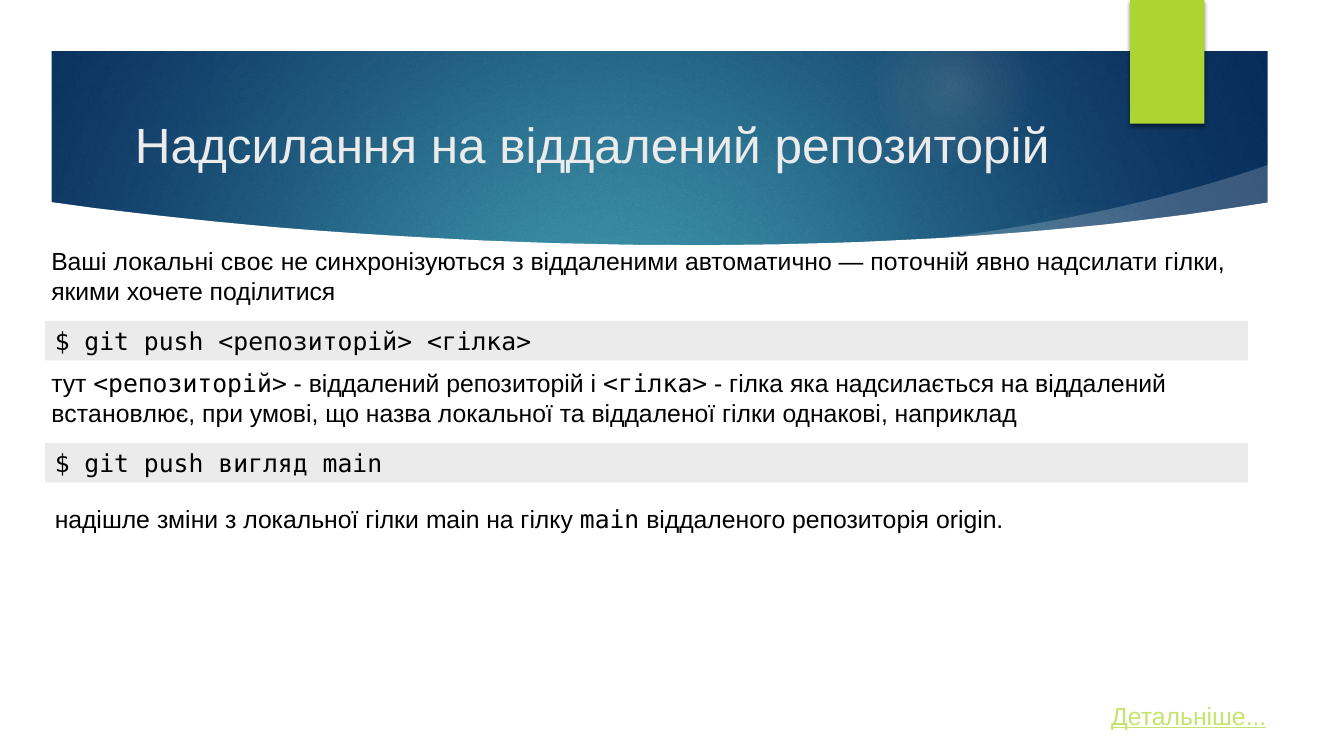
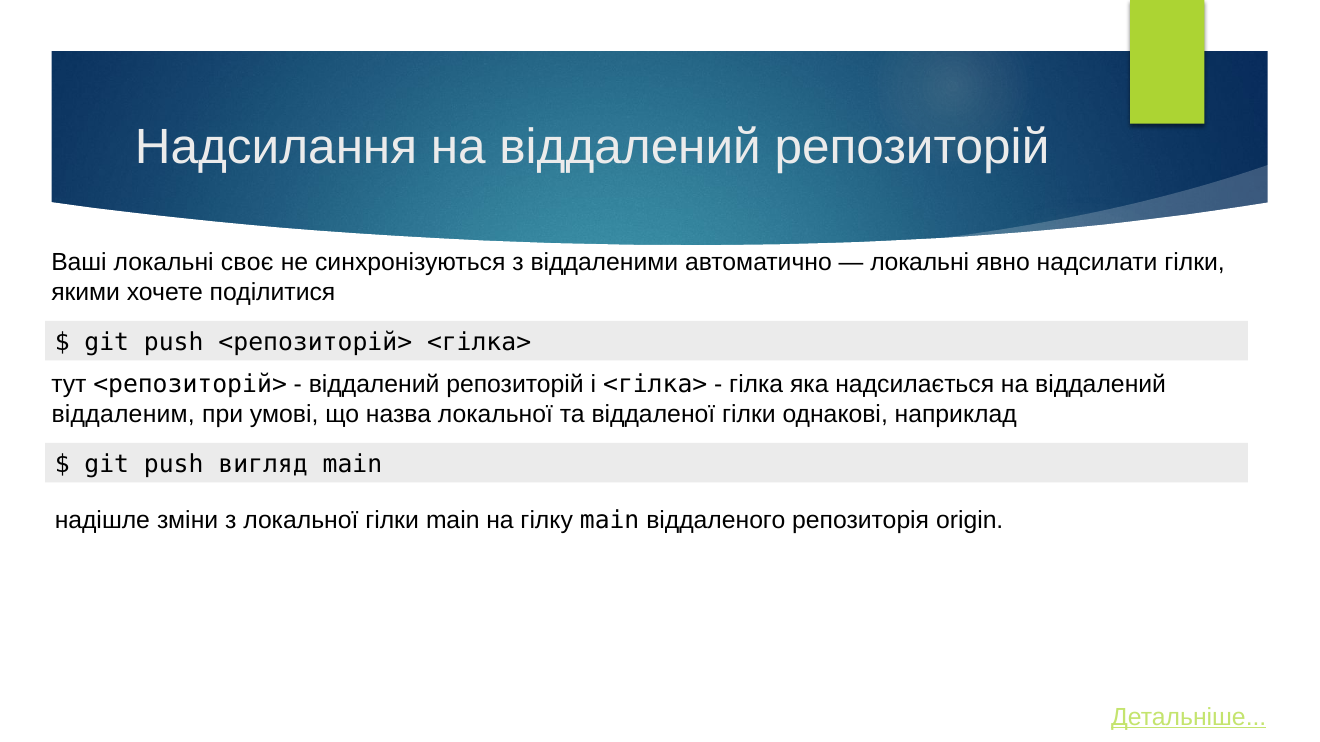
поточній at (920, 263): поточній -> локальні
встановлює: встановлює -> віддаленим
